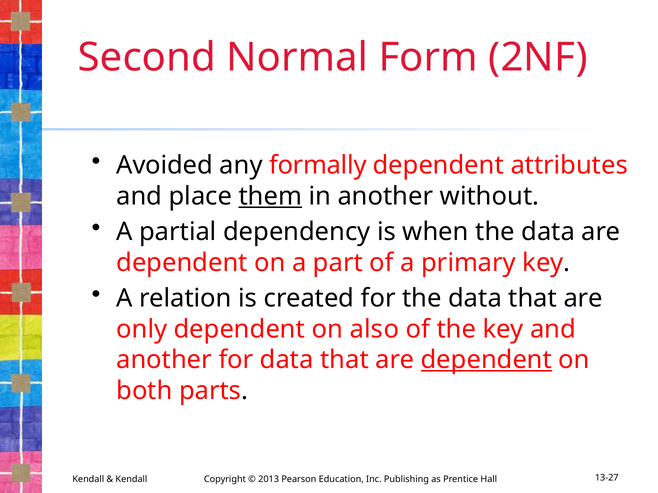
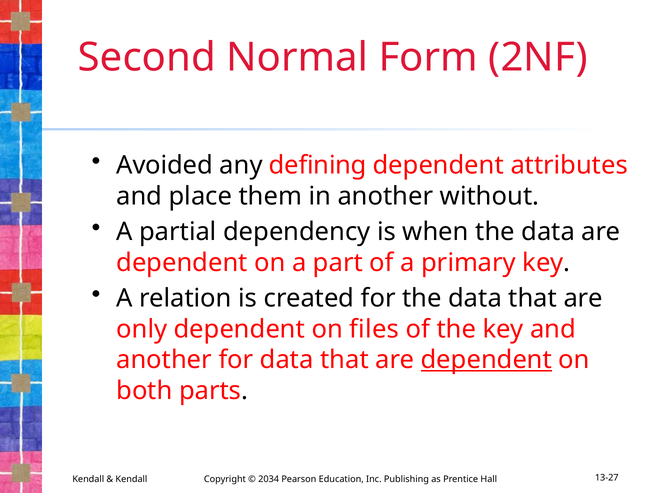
formally: formally -> defining
them underline: present -> none
also: also -> files
2013: 2013 -> 2034
